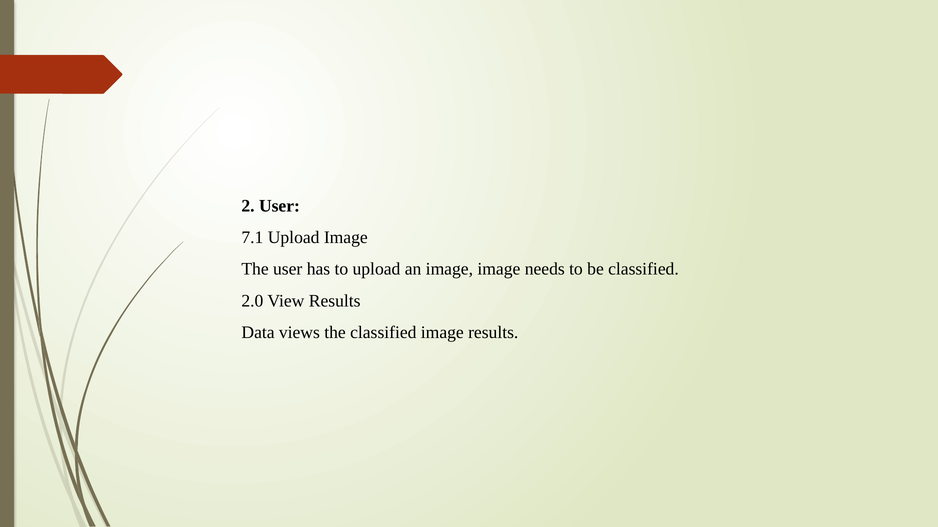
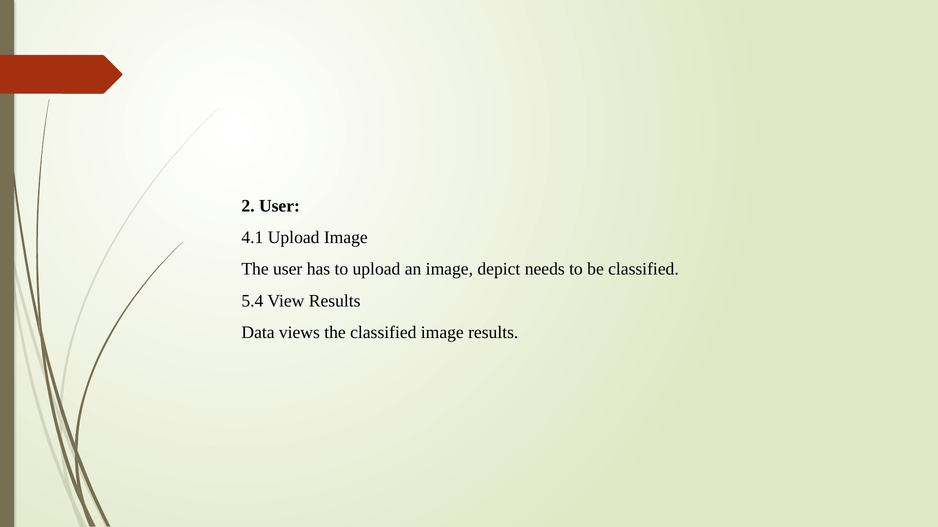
7.1: 7.1 -> 4.1
image image: image -> depict
2.0: 2.0 -> 5.4
